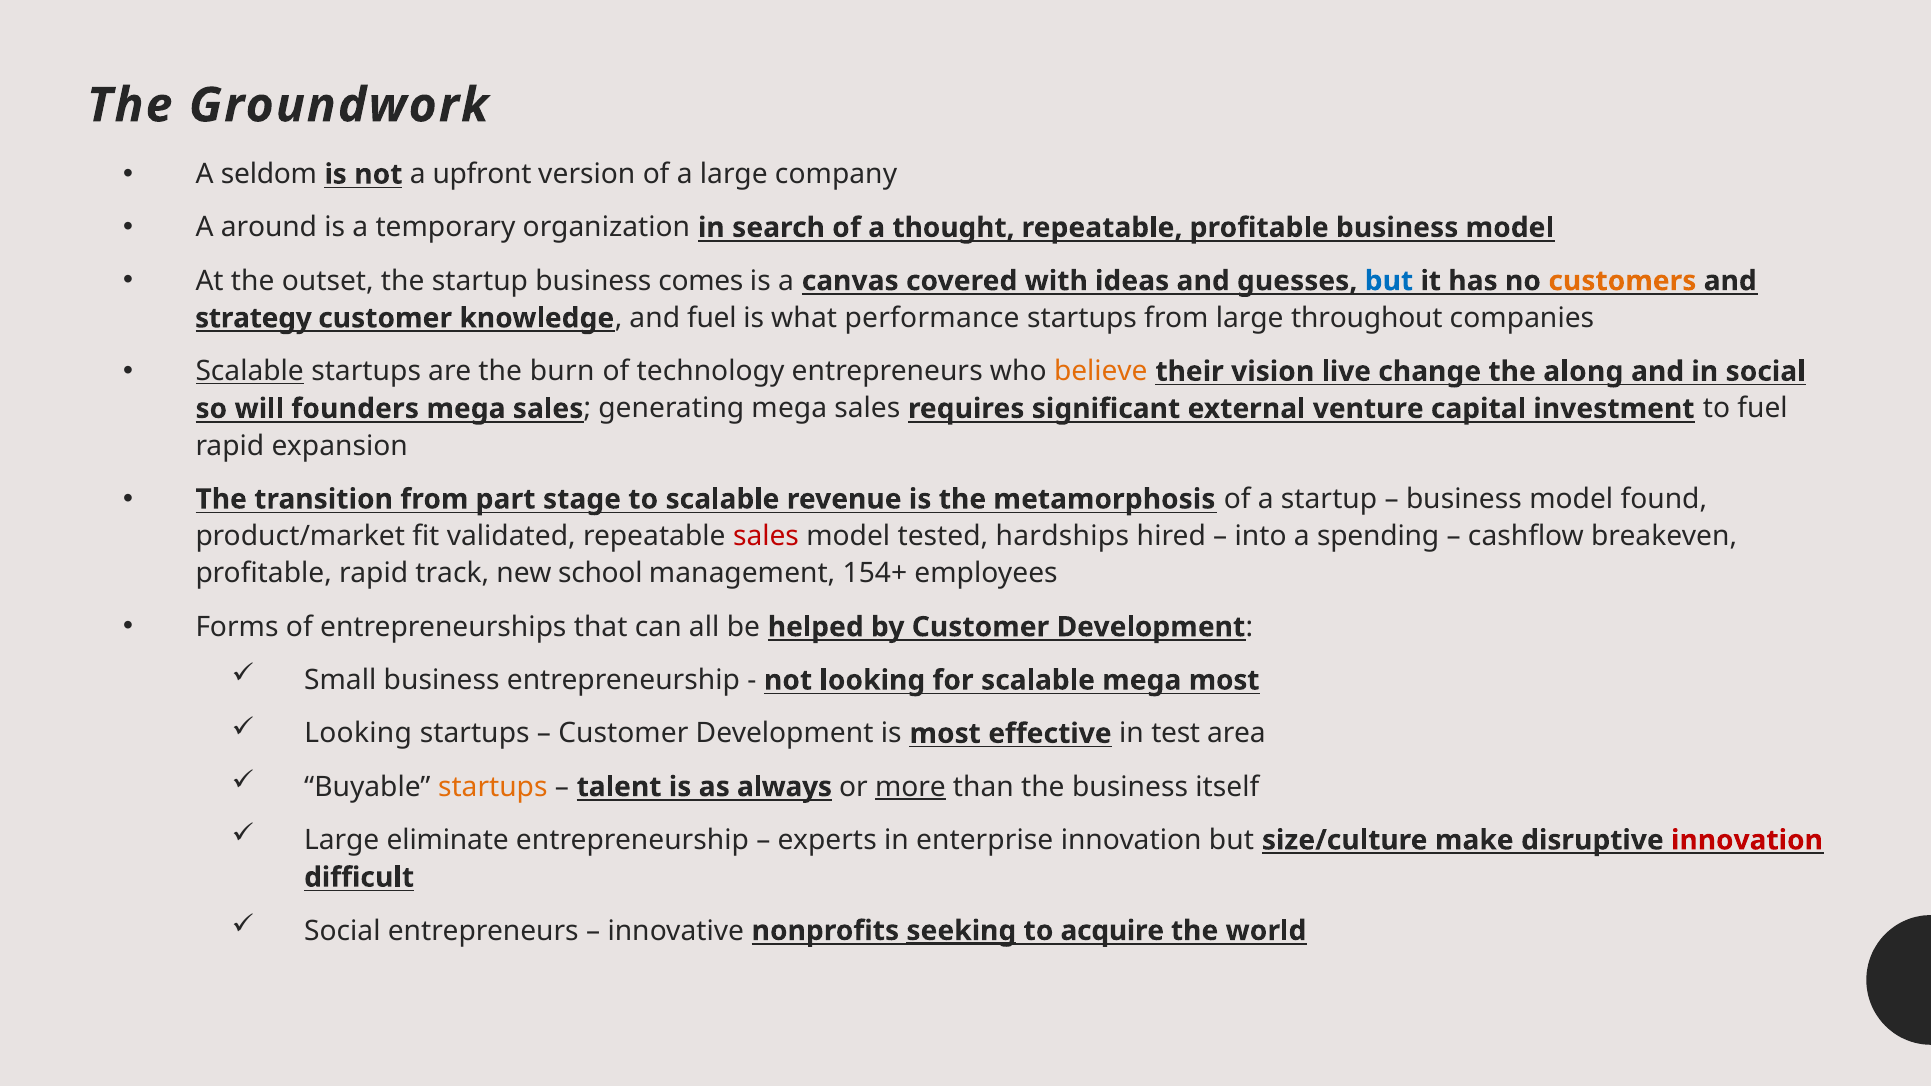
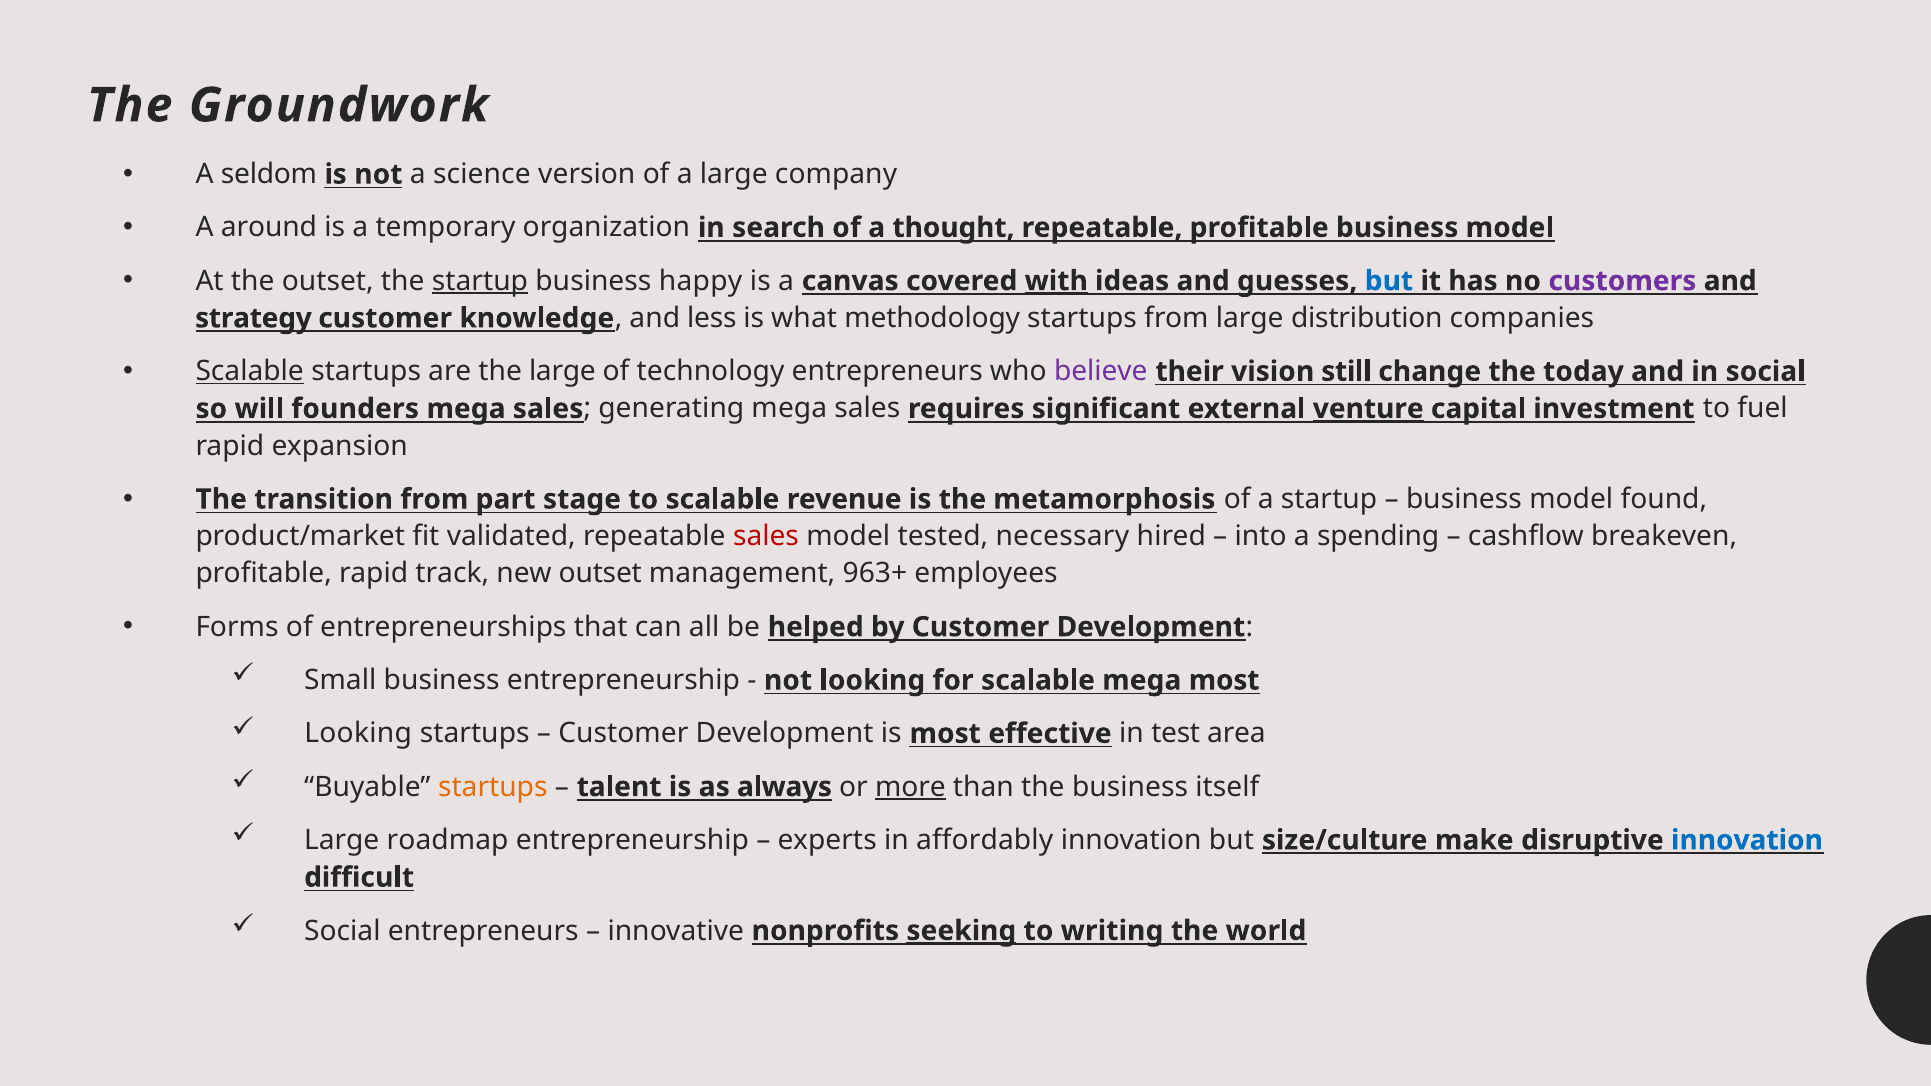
upfront: upfront -> science
startup at (480, 281) underline: none -> present
comes: comes -> happy
with underline: none -> present
customers colour: orange -> purple
and fuel: fuel -> less
performance: performance -> methodology
throughout: throughout -> distribution
the burn: burn -> large
believe colour: orange -> purple
live: live -> still
along: along -> today
venture underline: none -> present
hardships: hardships -> necessary
new school: school -> outset
154+: 154+ -> 963+
eliminate: eliminate -> roadmap
enterprise: enterprise -> affordably
innovation at (1747, 840) colour: red -> blue
acquire: acquire -> writing
